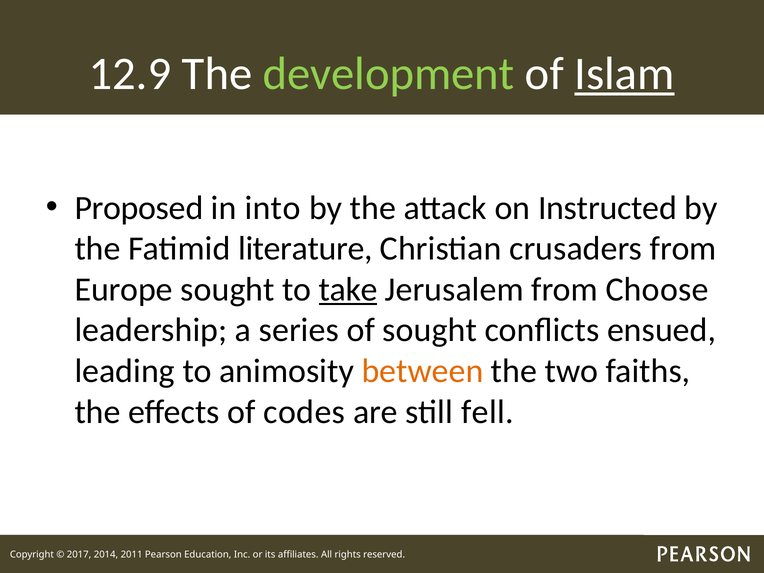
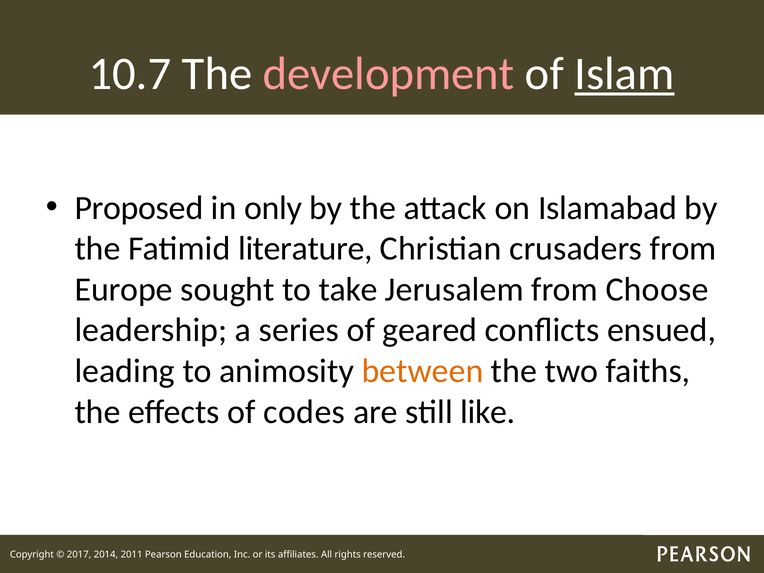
12.9: 12.9 -> 10.7
development colour: light green -> pink
into: into -> only
Instructed: Instructed -> Islamabad
take underline: present -> none
of sought: sought -> geared
fell: fell -> like
